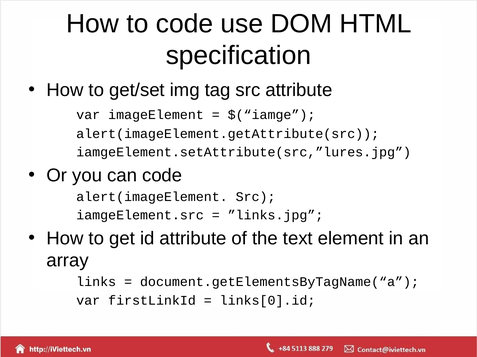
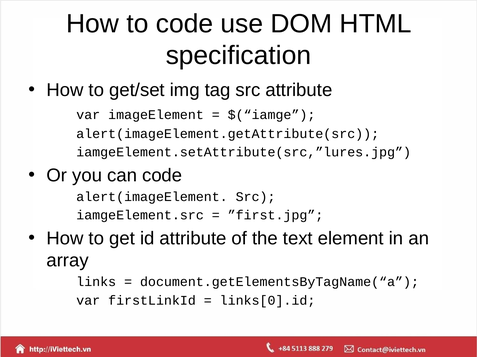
”links.jpg: ”links.jpg -> ”first.jpg
